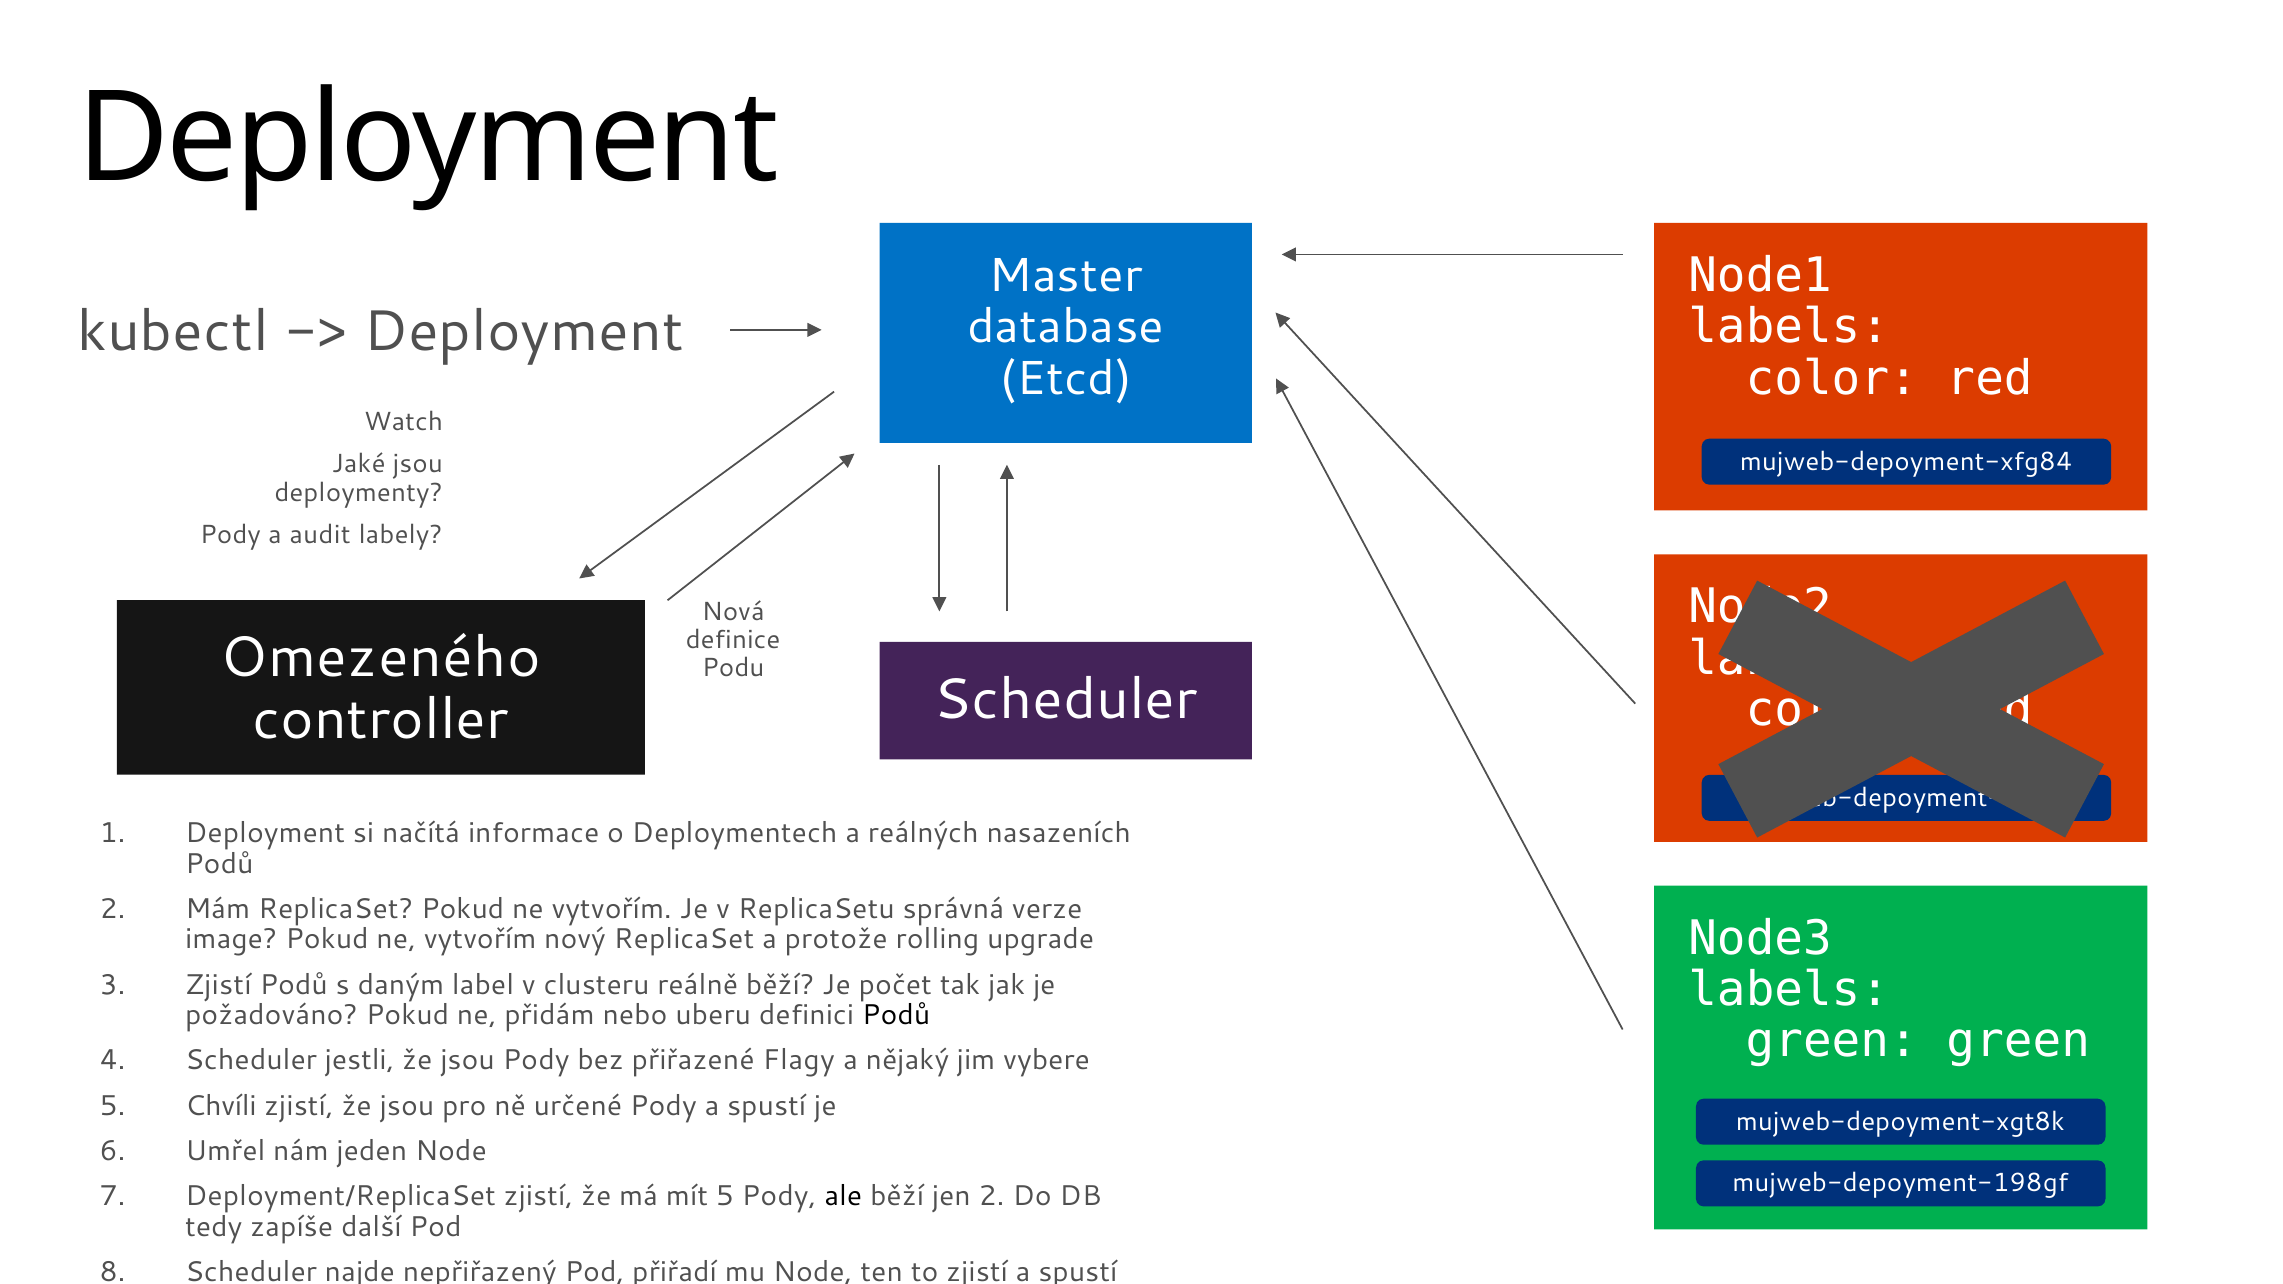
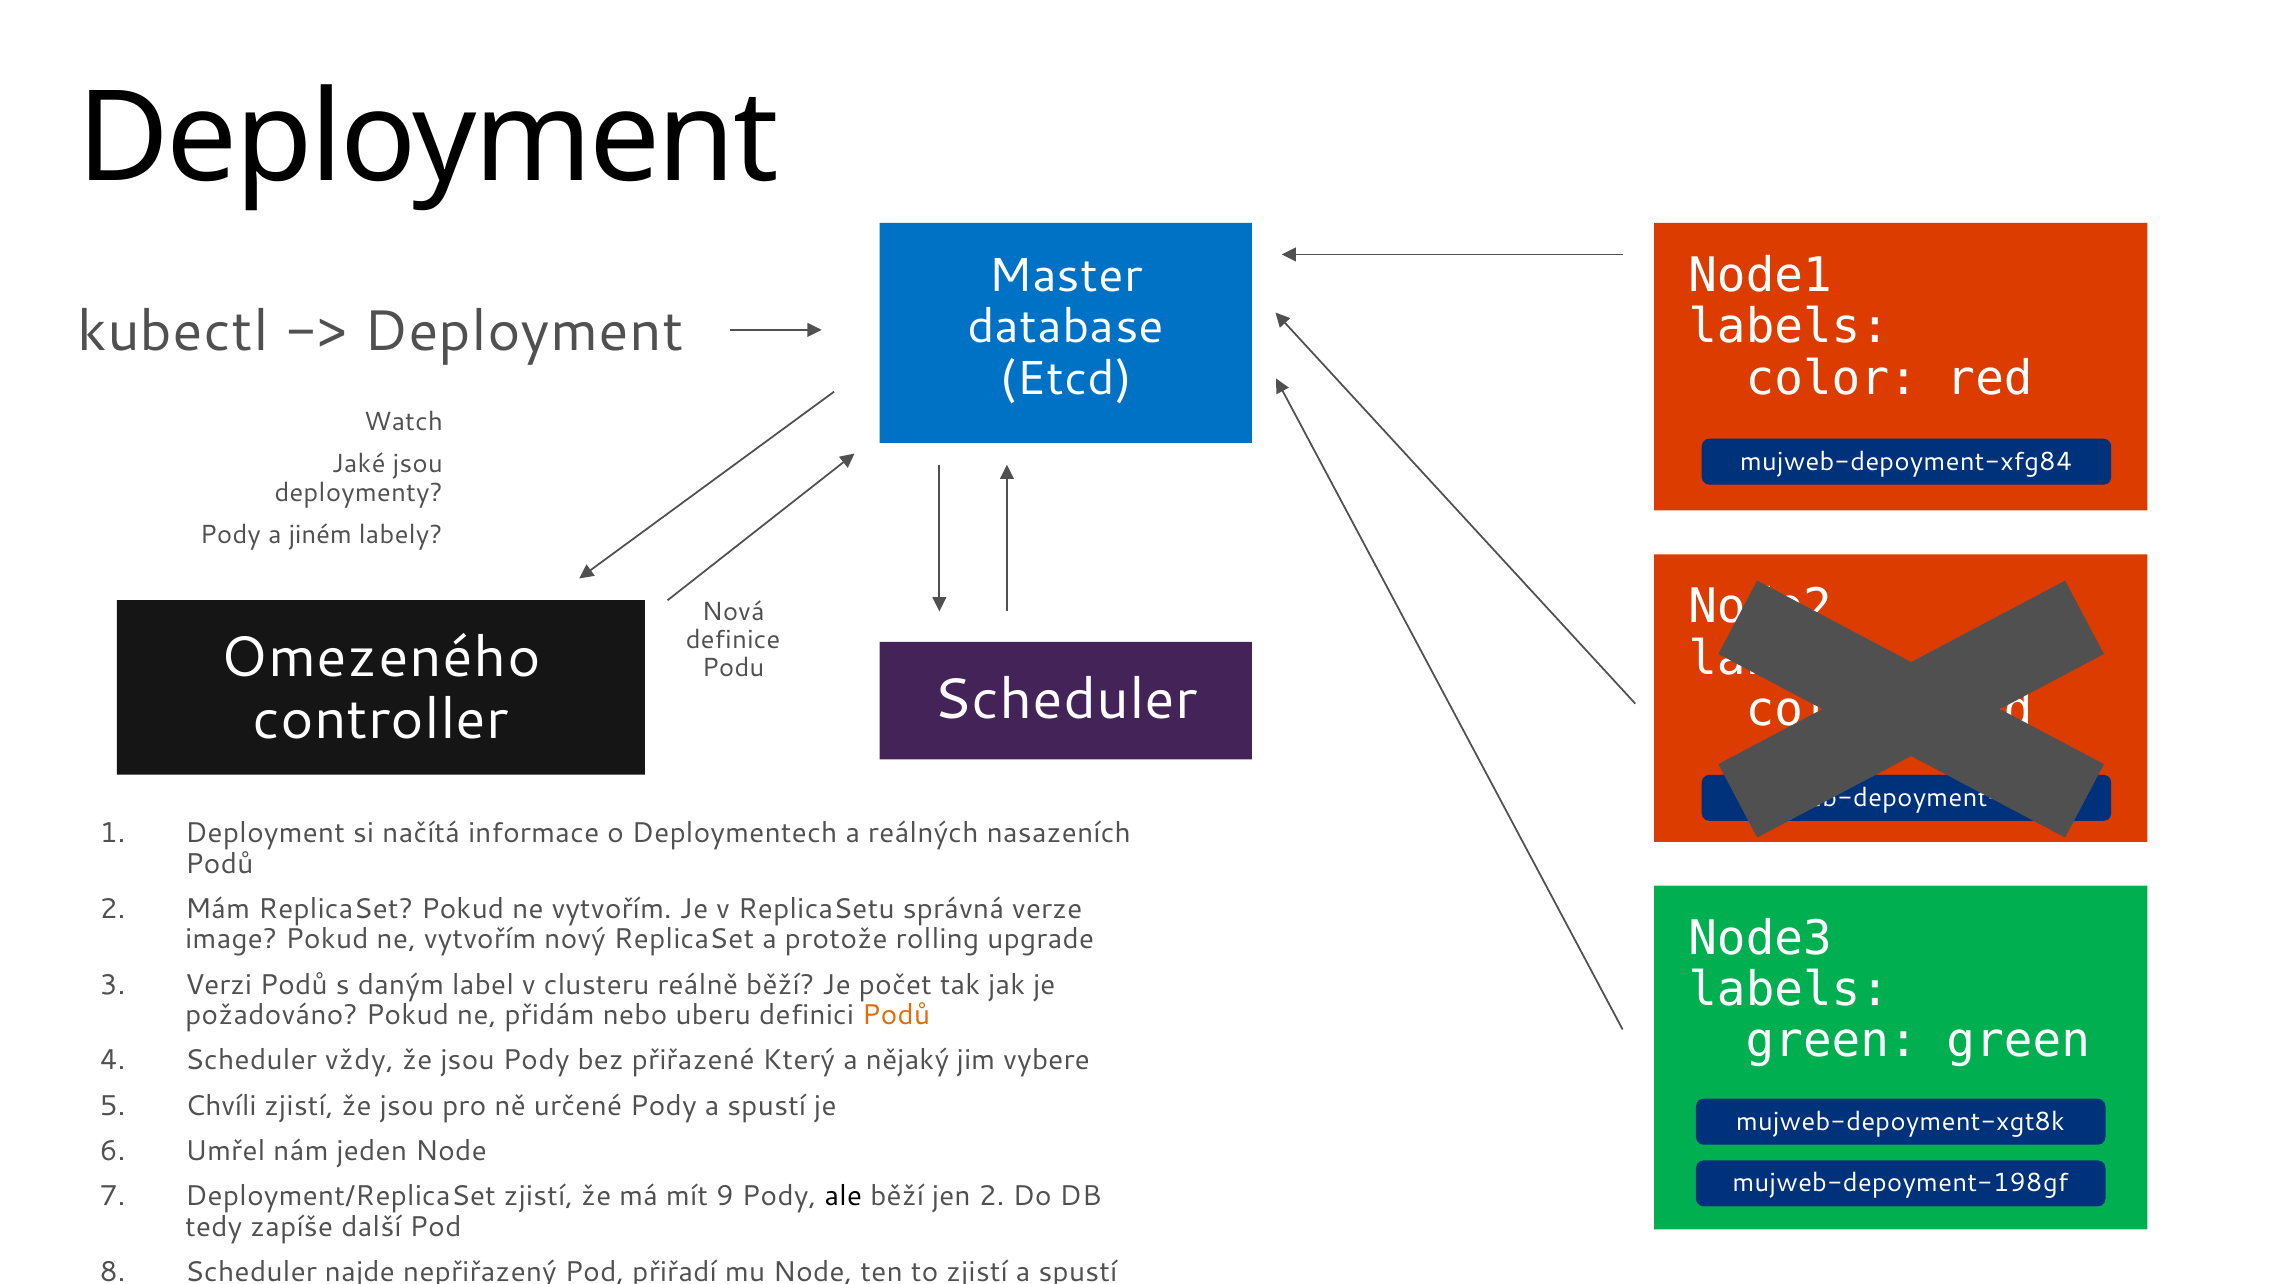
audit: audit -> jiném
3 Zjistí: Zjistí -> Verzi
Podů at (896, 1016) colour: black -> orange
jestli: jestli -> vždy
Flagy: Flagy -> Který
mít 5: 5 -> 9
